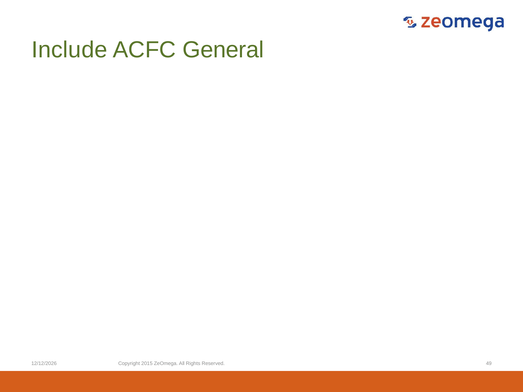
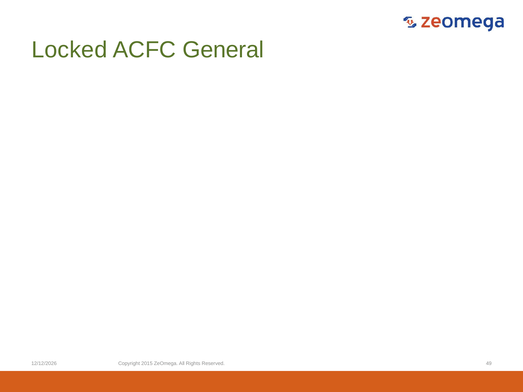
Include: Include -> Locked
